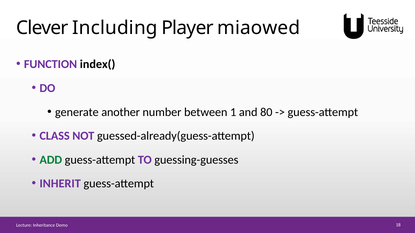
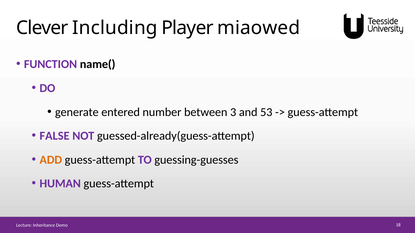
index(: index( -> name(
another: another -> entered
1: 1 -> 3
80: 80 -> 53
CLASS: CLASS -> FALSE
ADD colour: green -> orange
INHERIT: INHERIT -> HUMAN
